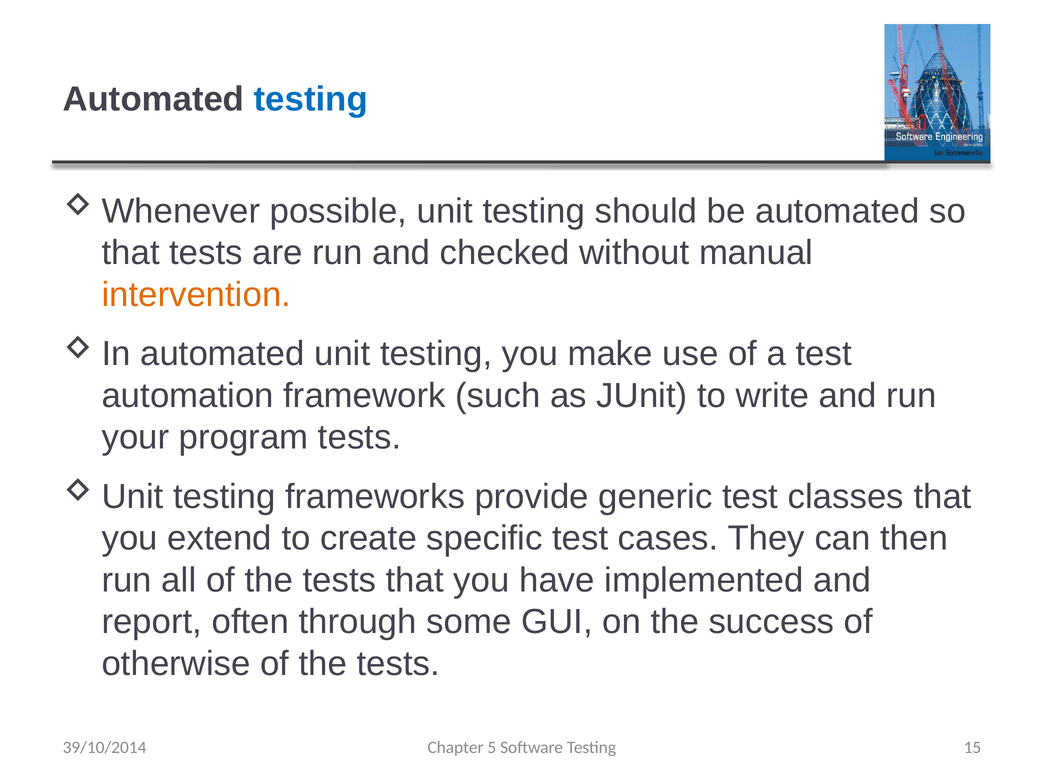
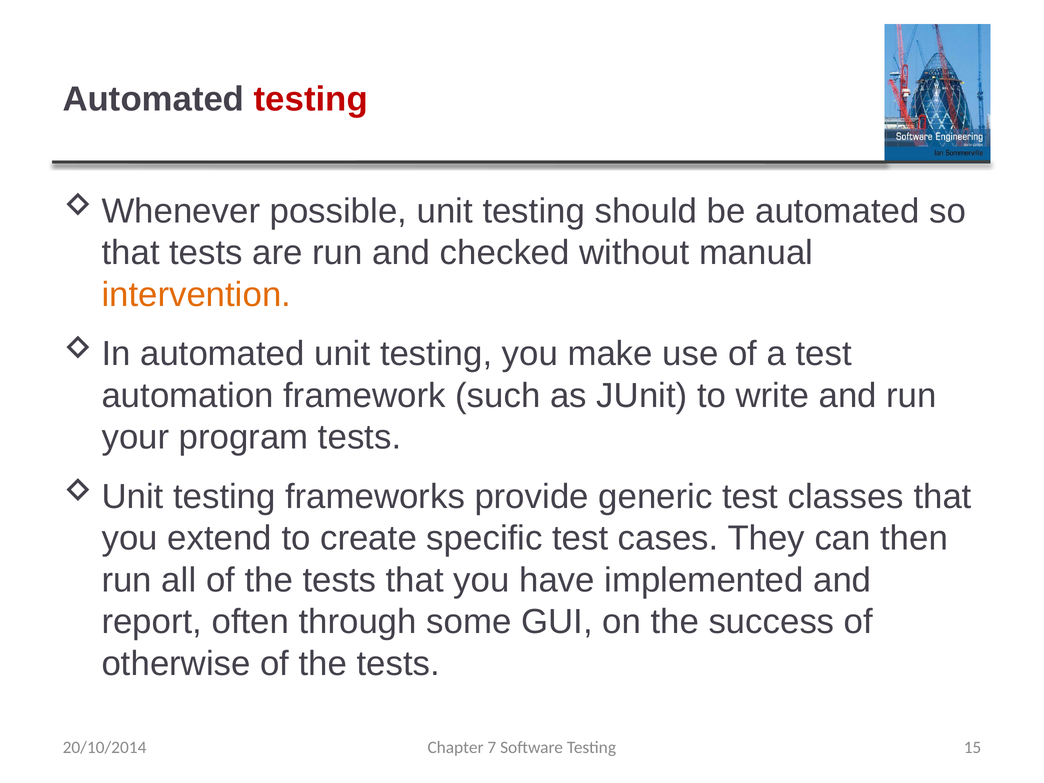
testing at (311, 99) colour: blue -> red
5: 5 -> 7
39/10/2014: 39/10/2014 -> 20/10/2014
